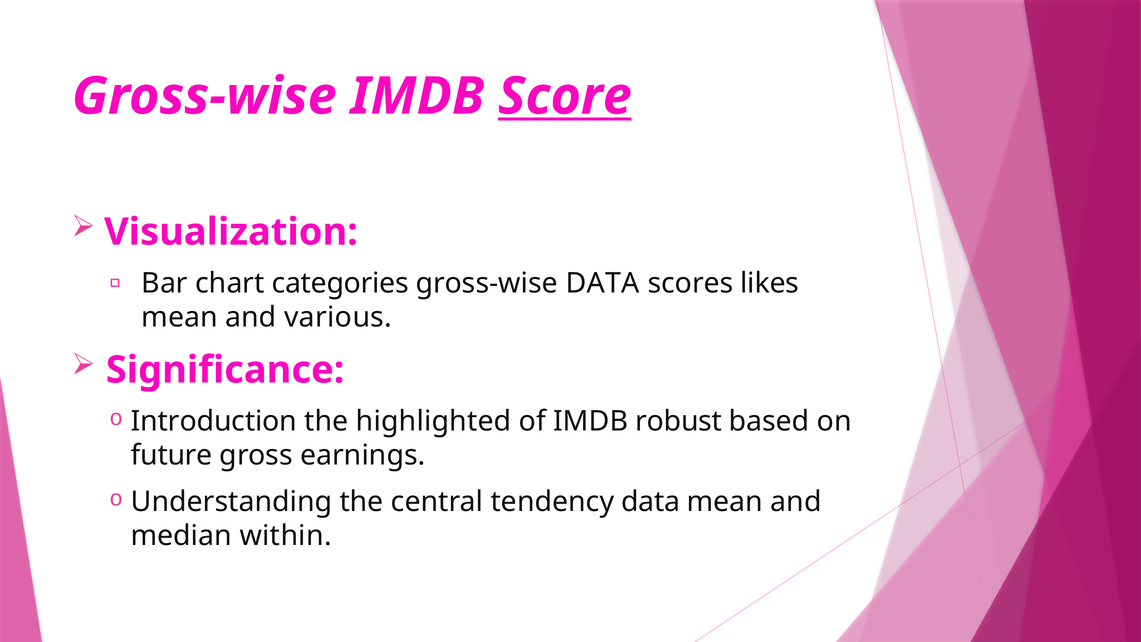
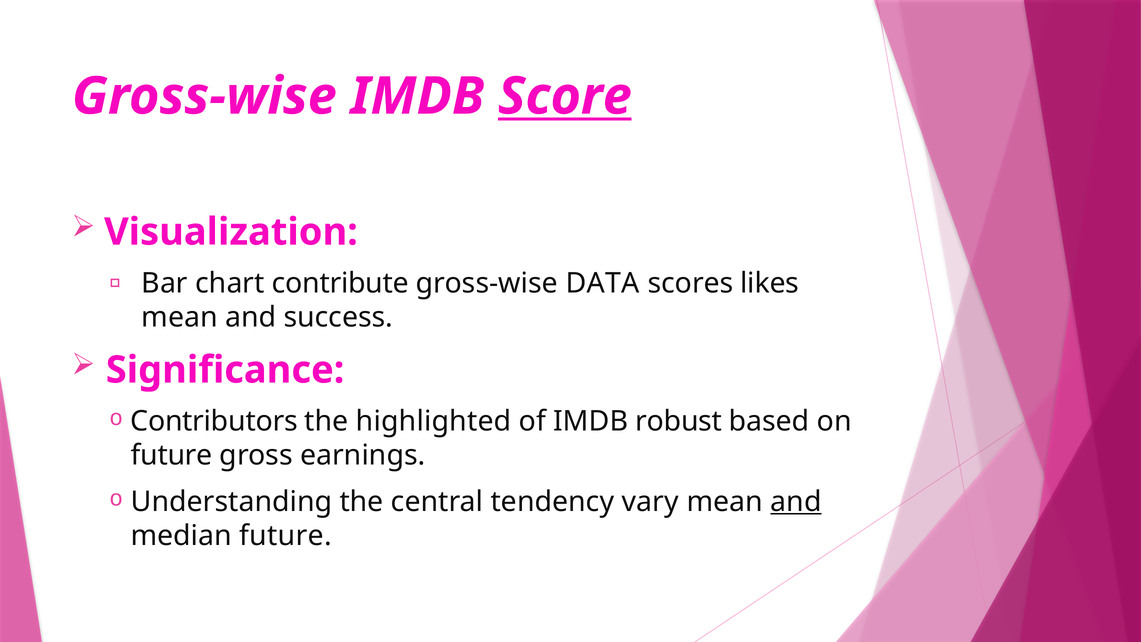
categories: categories -> contribute
various: various -> success
Introduction: Introduction -> Contributors
tendency data: data -> vary
and at (796, 501) underline: none -> present
median within: within -> future
